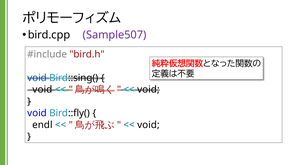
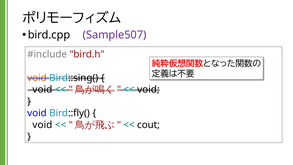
void at (37, 78) colour: green -> orange
endl at (42, 125): endl -> void
void at (148, 125): void -> cout
